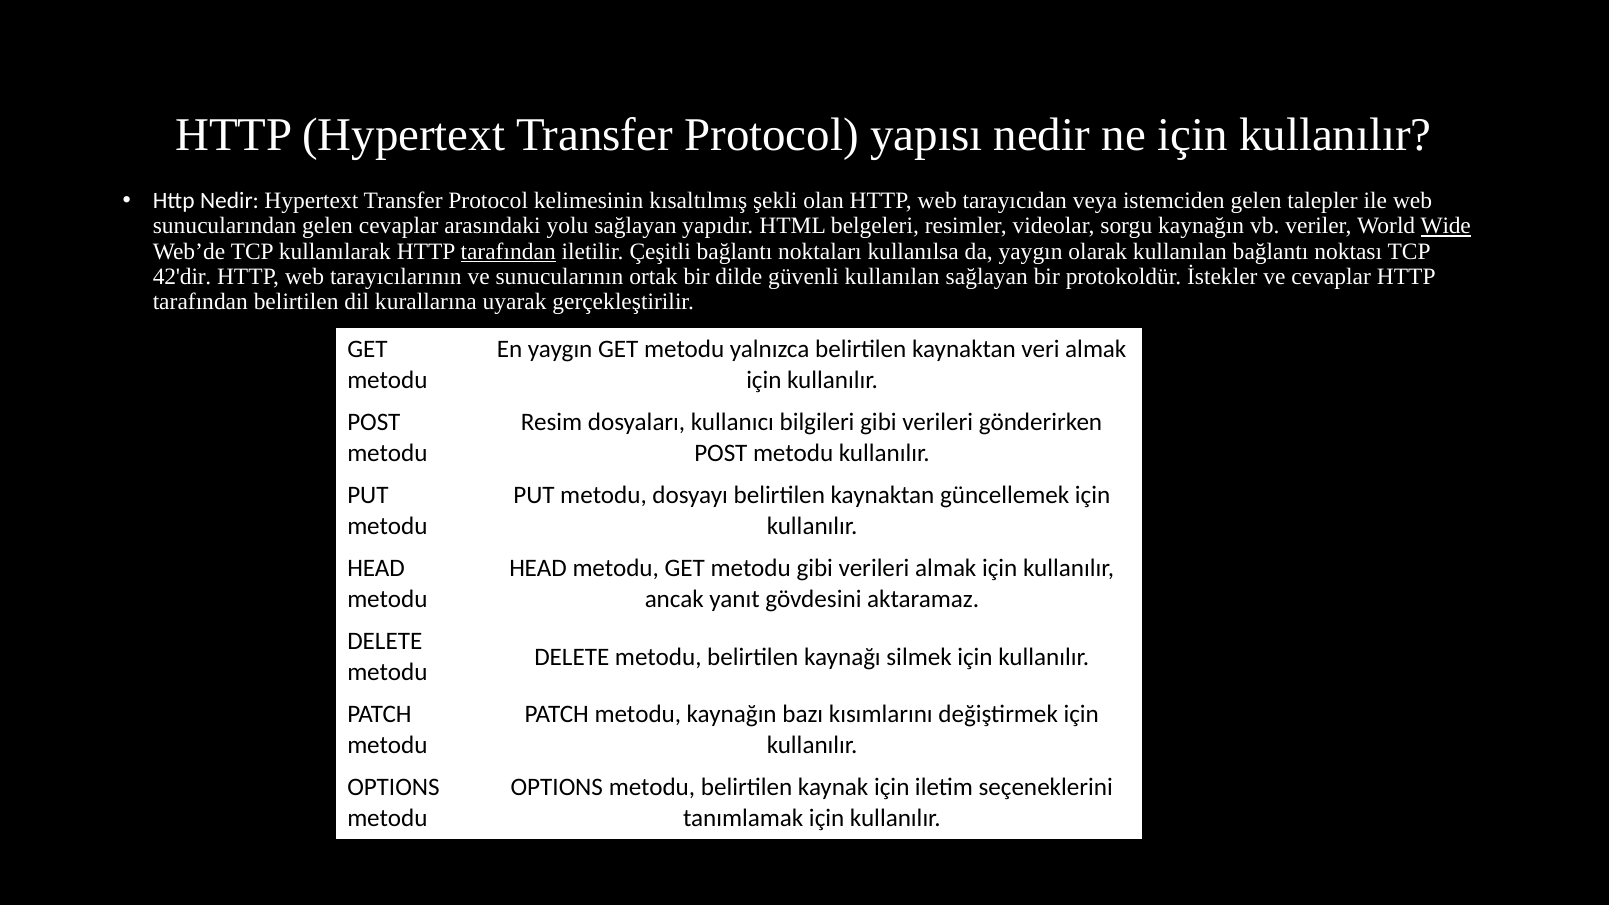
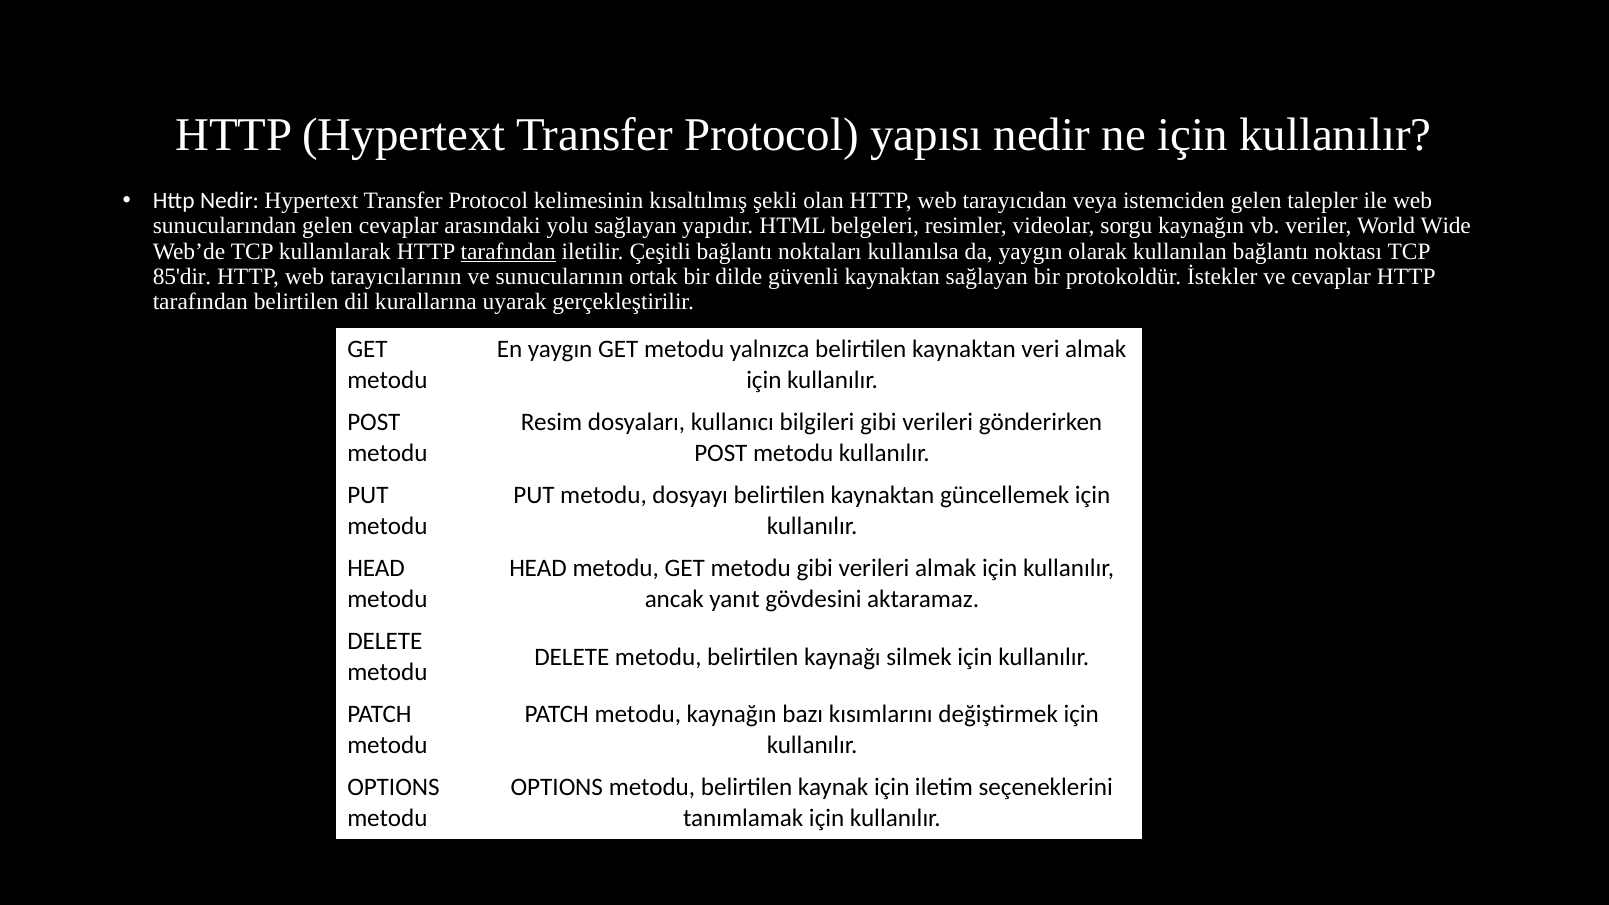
Wide underline: present -> none
42'dir: 42'dir -> 85'dir
güvenli kullanılan: kullanılan -> kaynaktan
